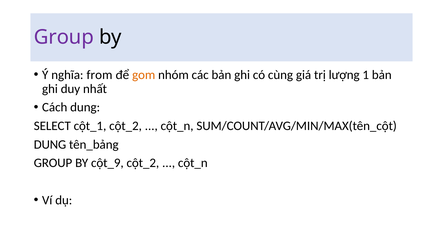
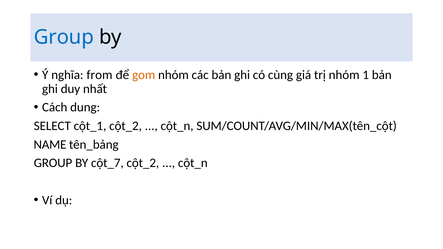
Group at (64, 37) colour: purple -> blue
trị lượng: lượng -> nhóm
DUNG at (50, 145): DUNG -> NAME
cột_9: cột_9 -> cột_7
